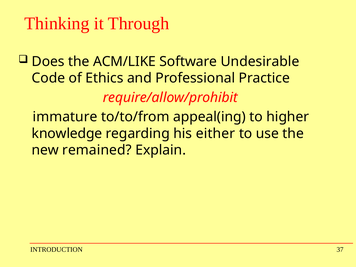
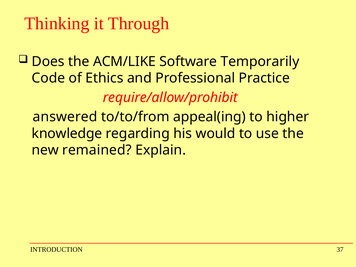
Undesirable: Undesirable -> Temporarily
immature: immature -> answered
either: either -> would
